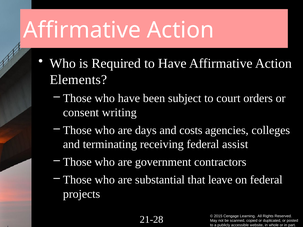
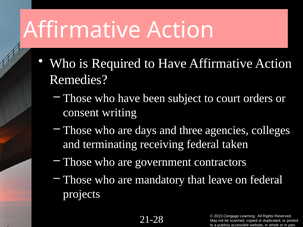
Elements: Elements -> Remedies
costs: costs -> three
assist: assist -> taken
substantial: substantial -> mandatory
